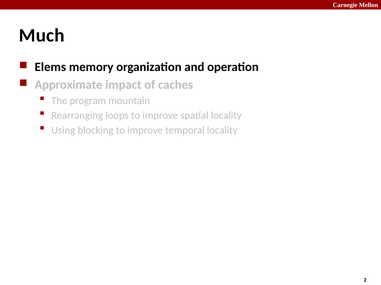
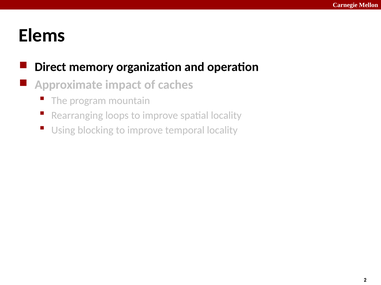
Much: Much -> Elems
Elems: Elems -> Direct
